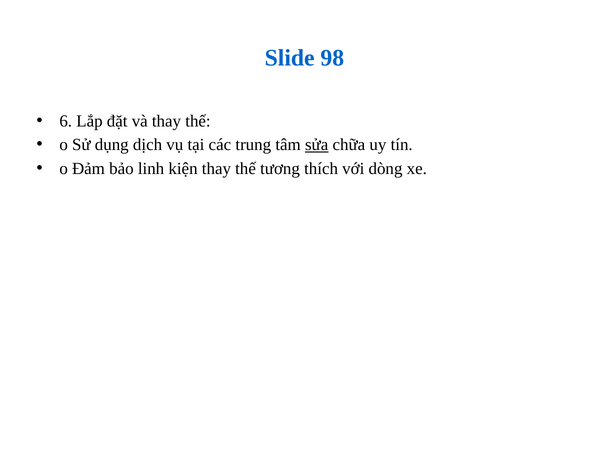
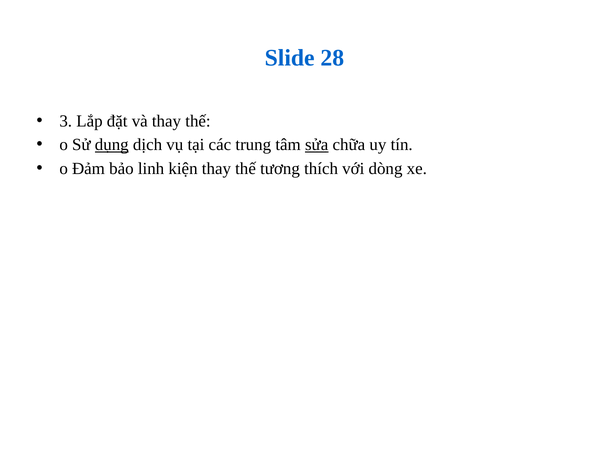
98: 98 -> 28
6: 6 -> 3
dụng underline: none -> present
